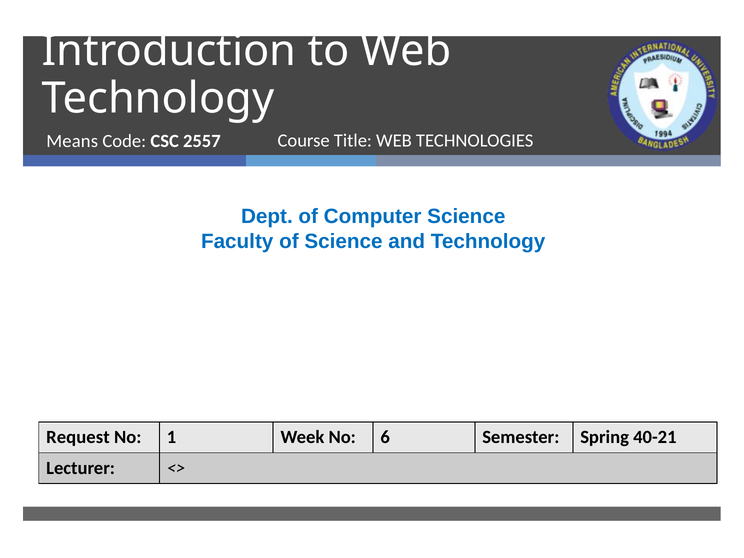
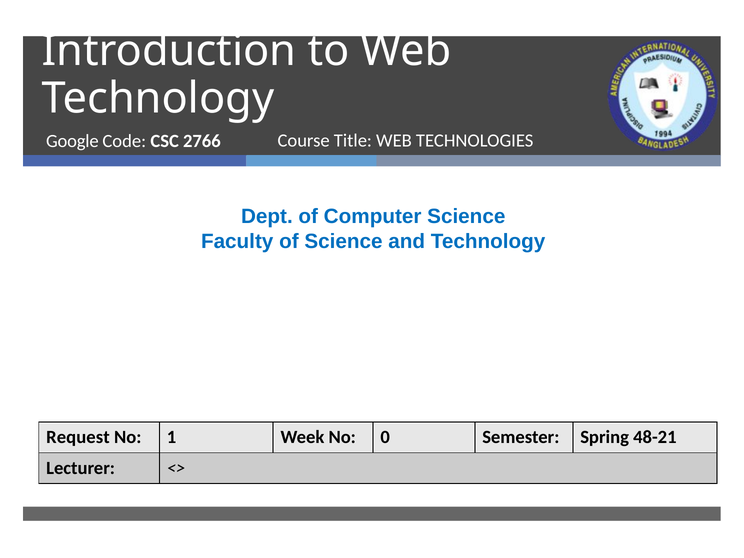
Means: Means -> Google
2557: 2557 -> 2766
6: 6 -> 0
40-21: 40-21 -> 48-21
